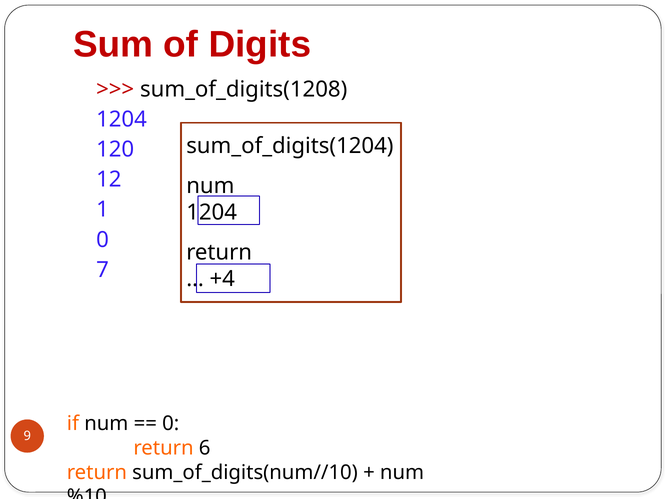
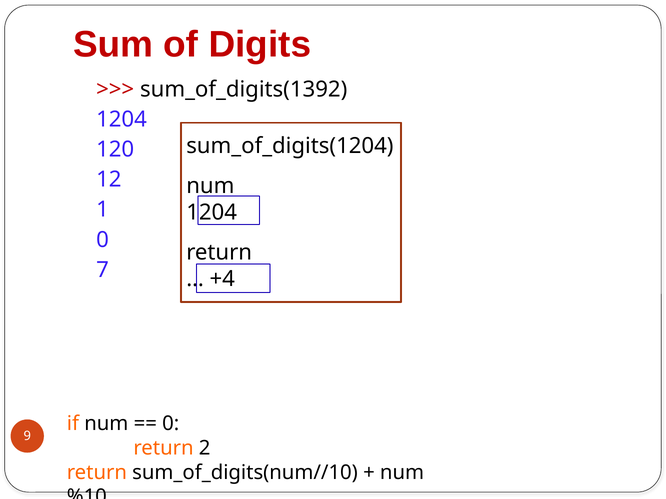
sum_of_digits(1208: sum_of_digits(1208 -> sum_of_digits(1392
6: 6 -> 2
